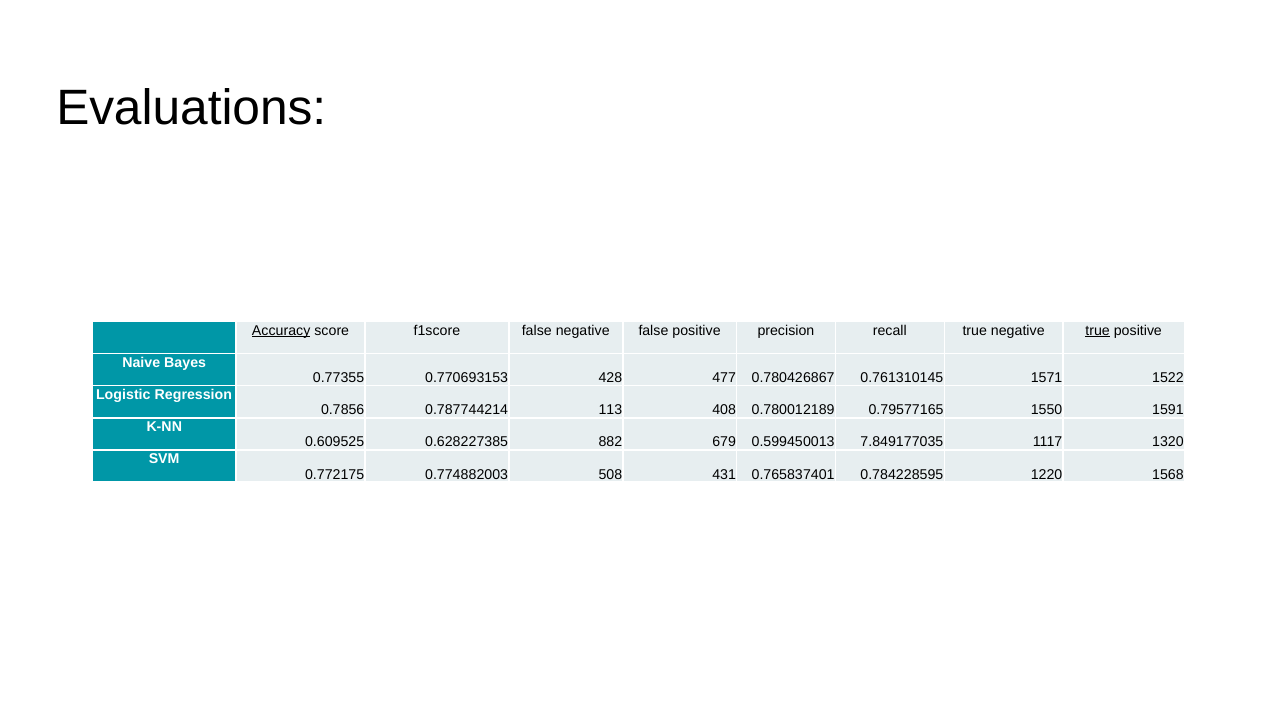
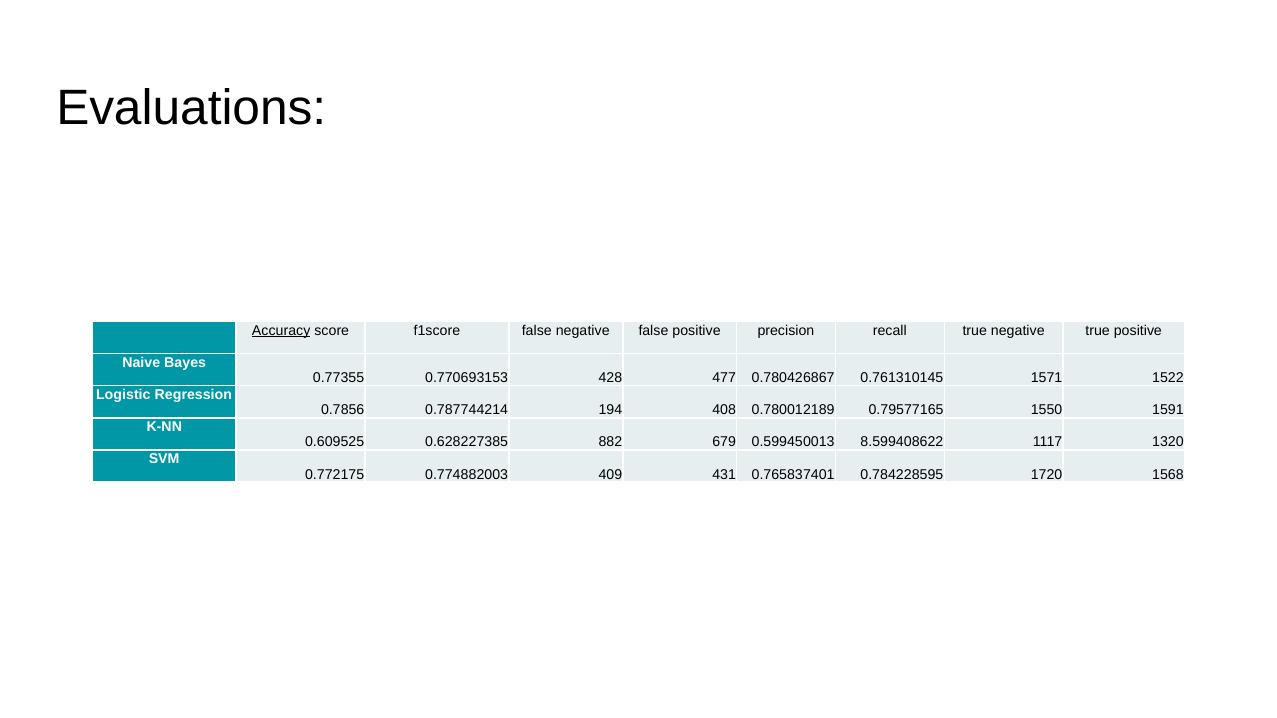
true at (1098, 331) underline: present -> none
113: 113 -> 194
7.849177035: 7.849177035 -> 8.599408622
508: 508 -> 409
1220: 1220 -> 1720
